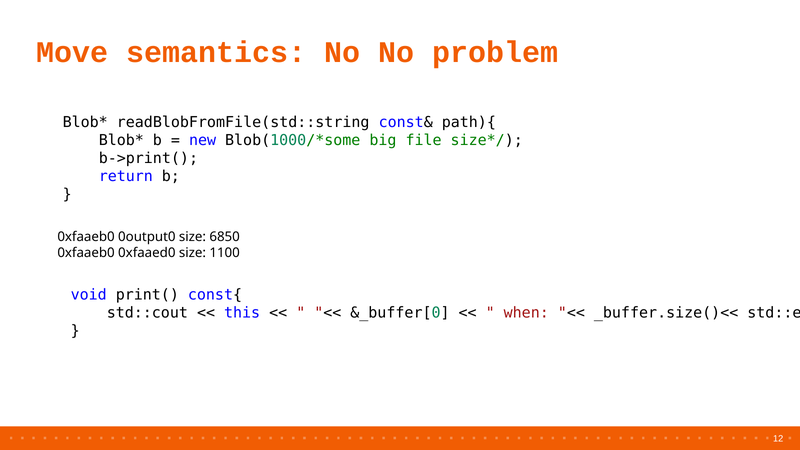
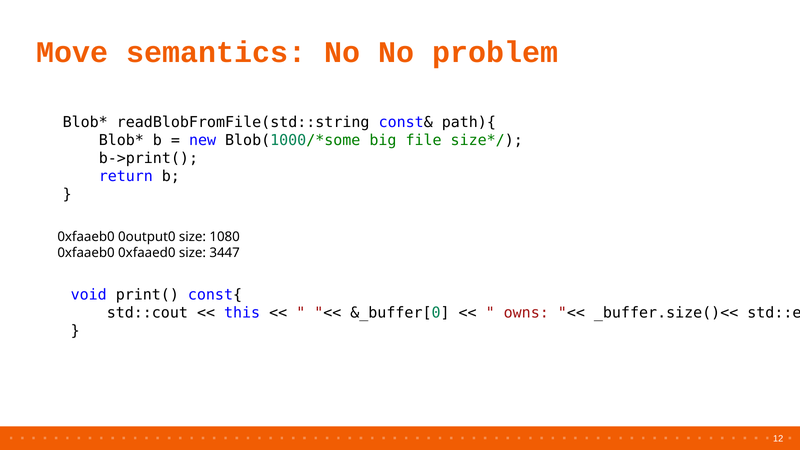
6850: 6850 -> 1080
1100: 1100 -> 3447
when: when -> owns
